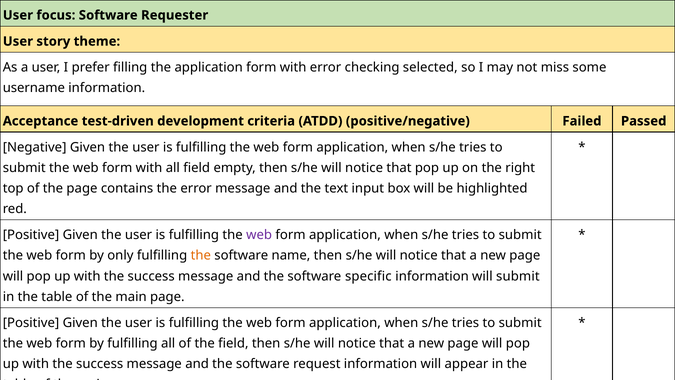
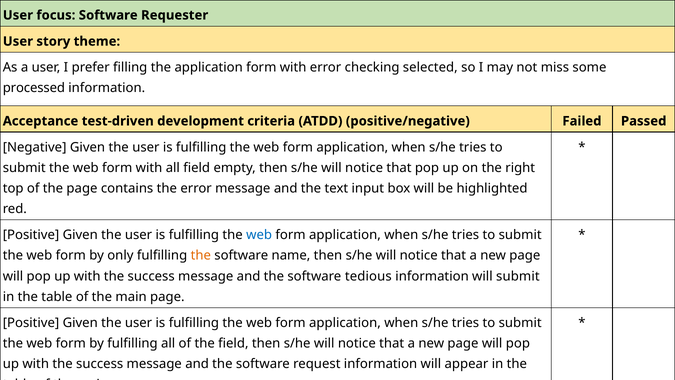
username: username -> processed
web at (259, 235) colour: purple -> blue
specific: specific -> tedious
